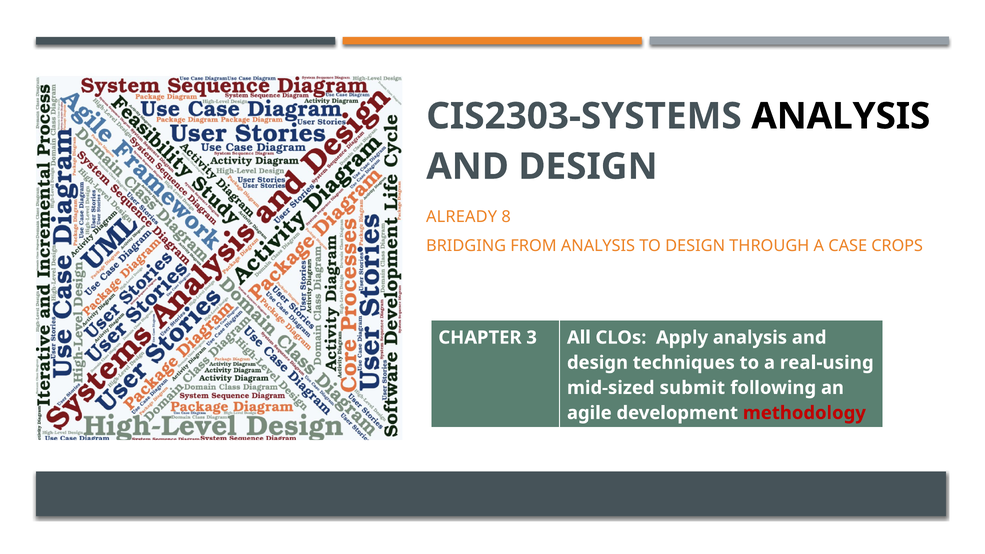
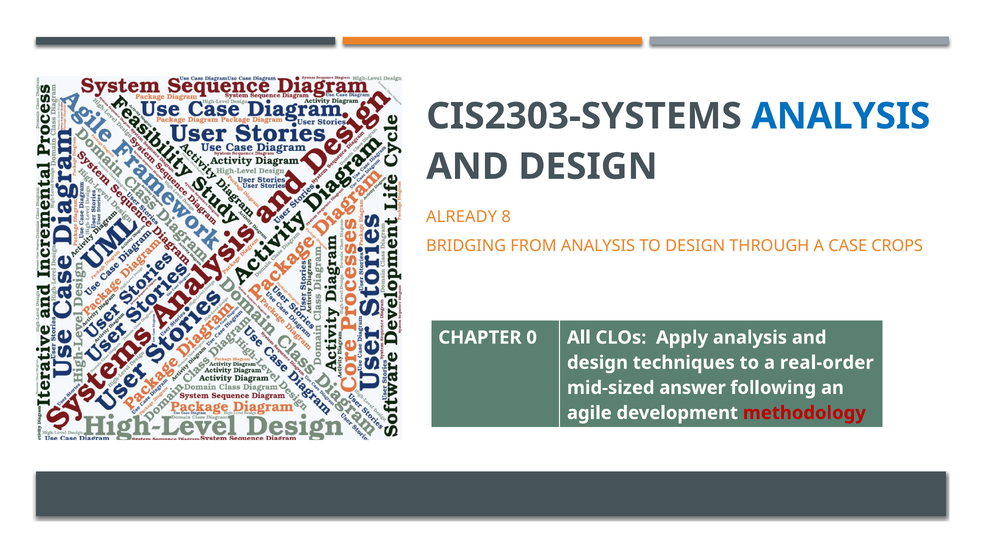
ANALYSIS at (841, 116) colour: black -> blue
3: 3 -> 0
real-using: real-using -> real-order
submit: submit -> answer
